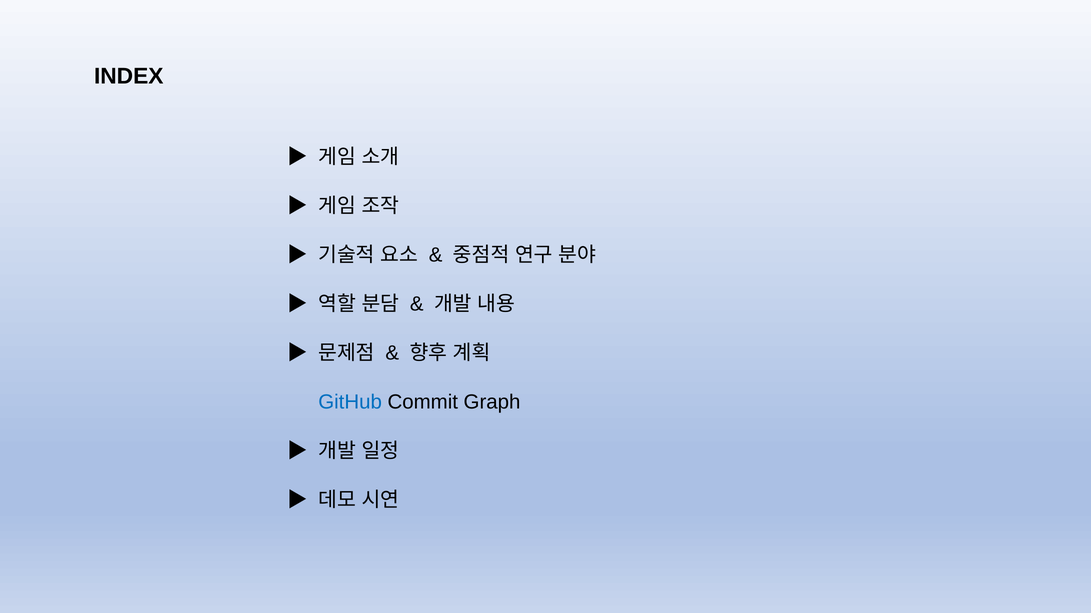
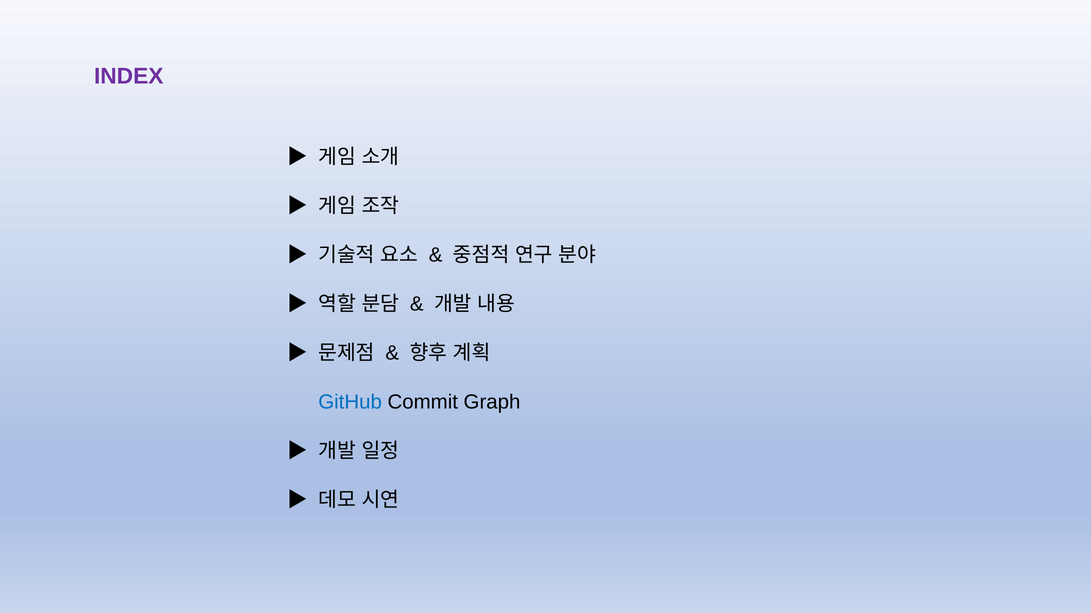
INDEX colour: black -> purple
